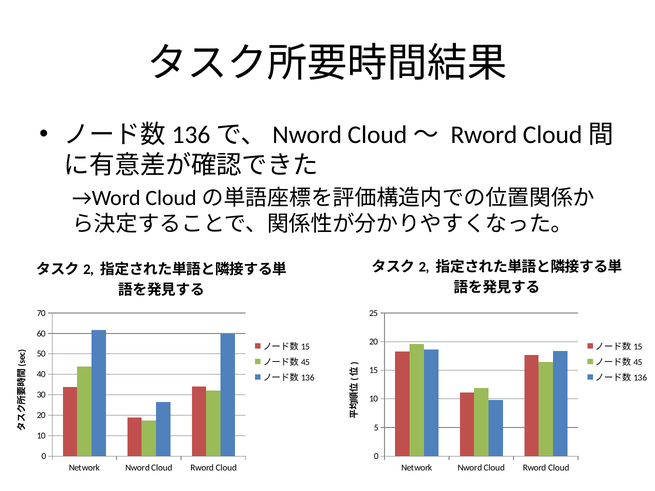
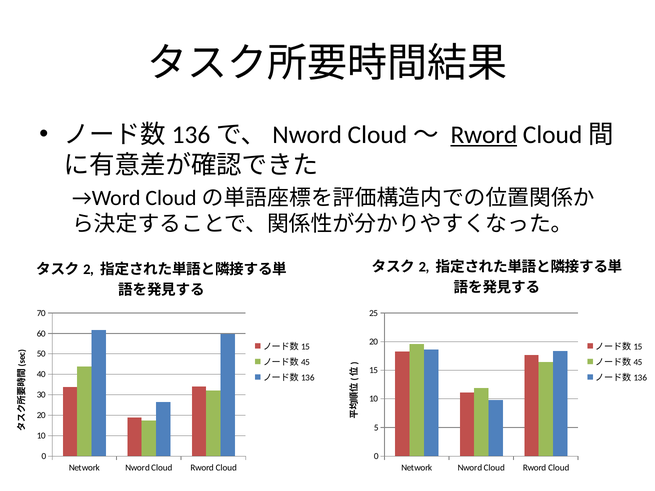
Rword at (484, 135) underline: none -> present
